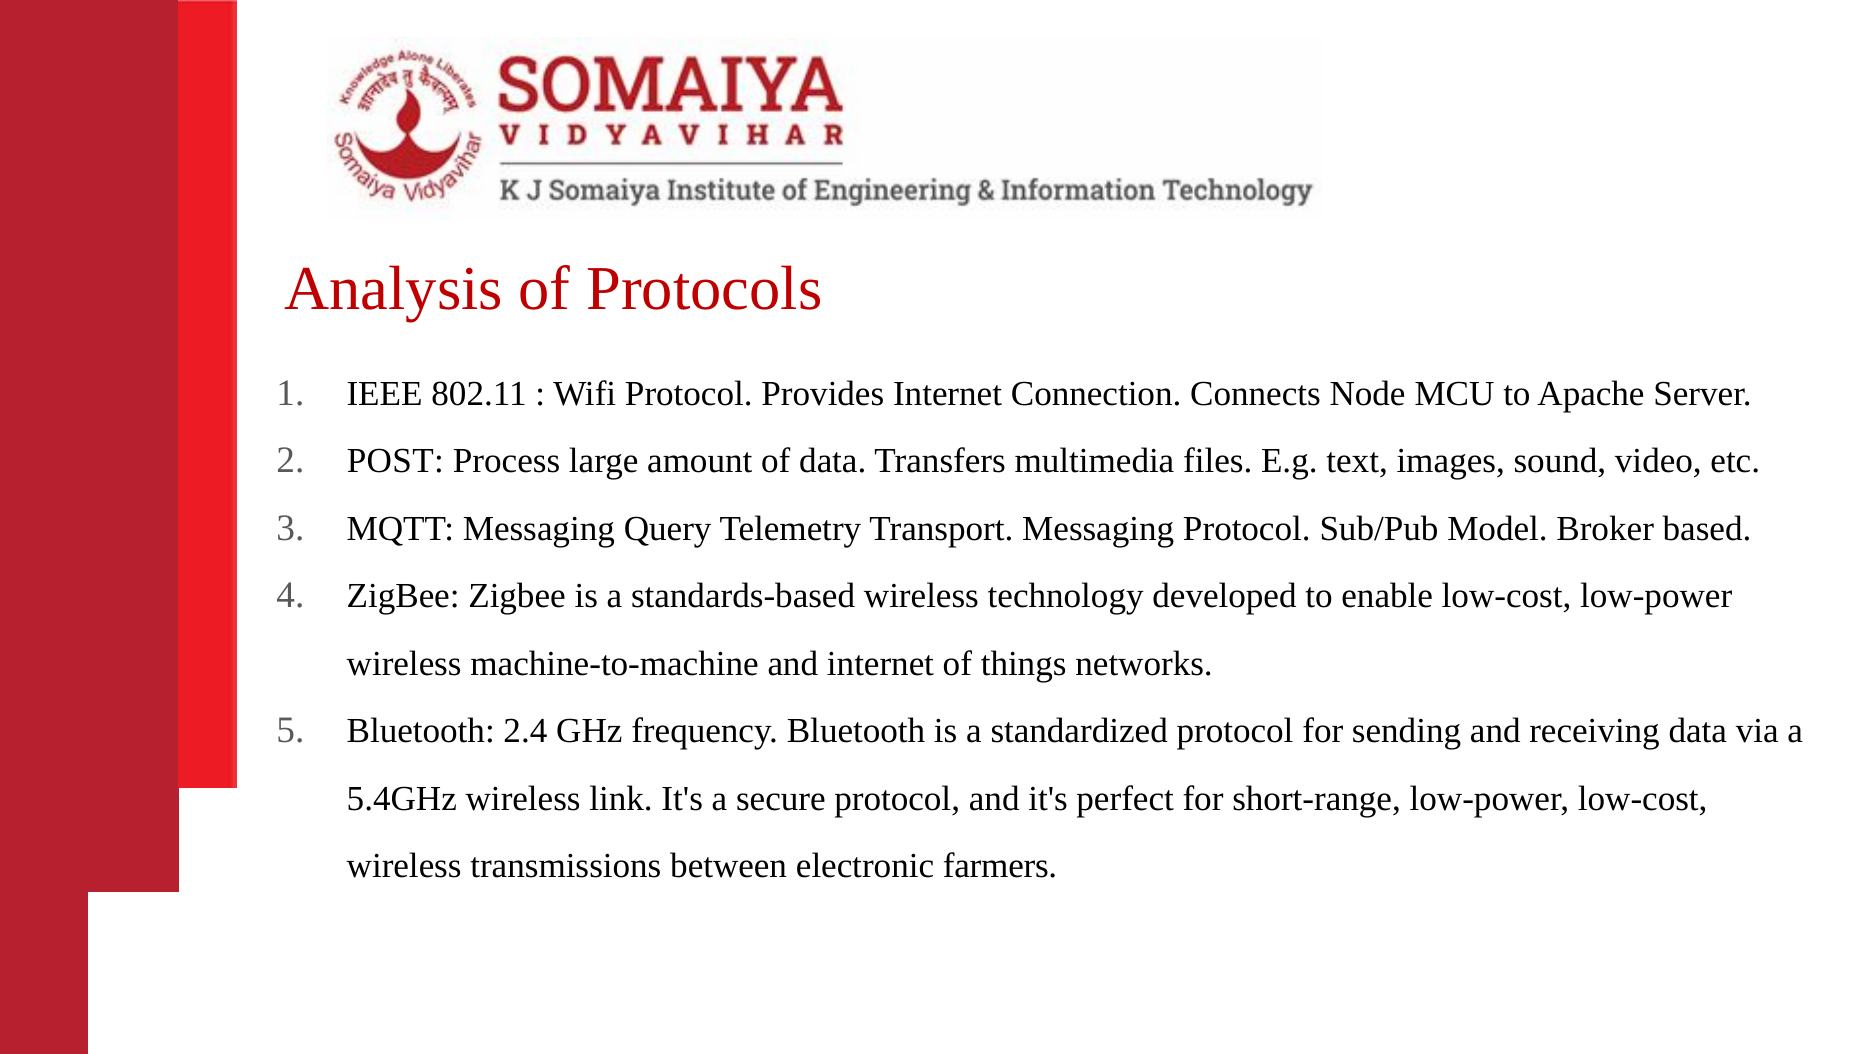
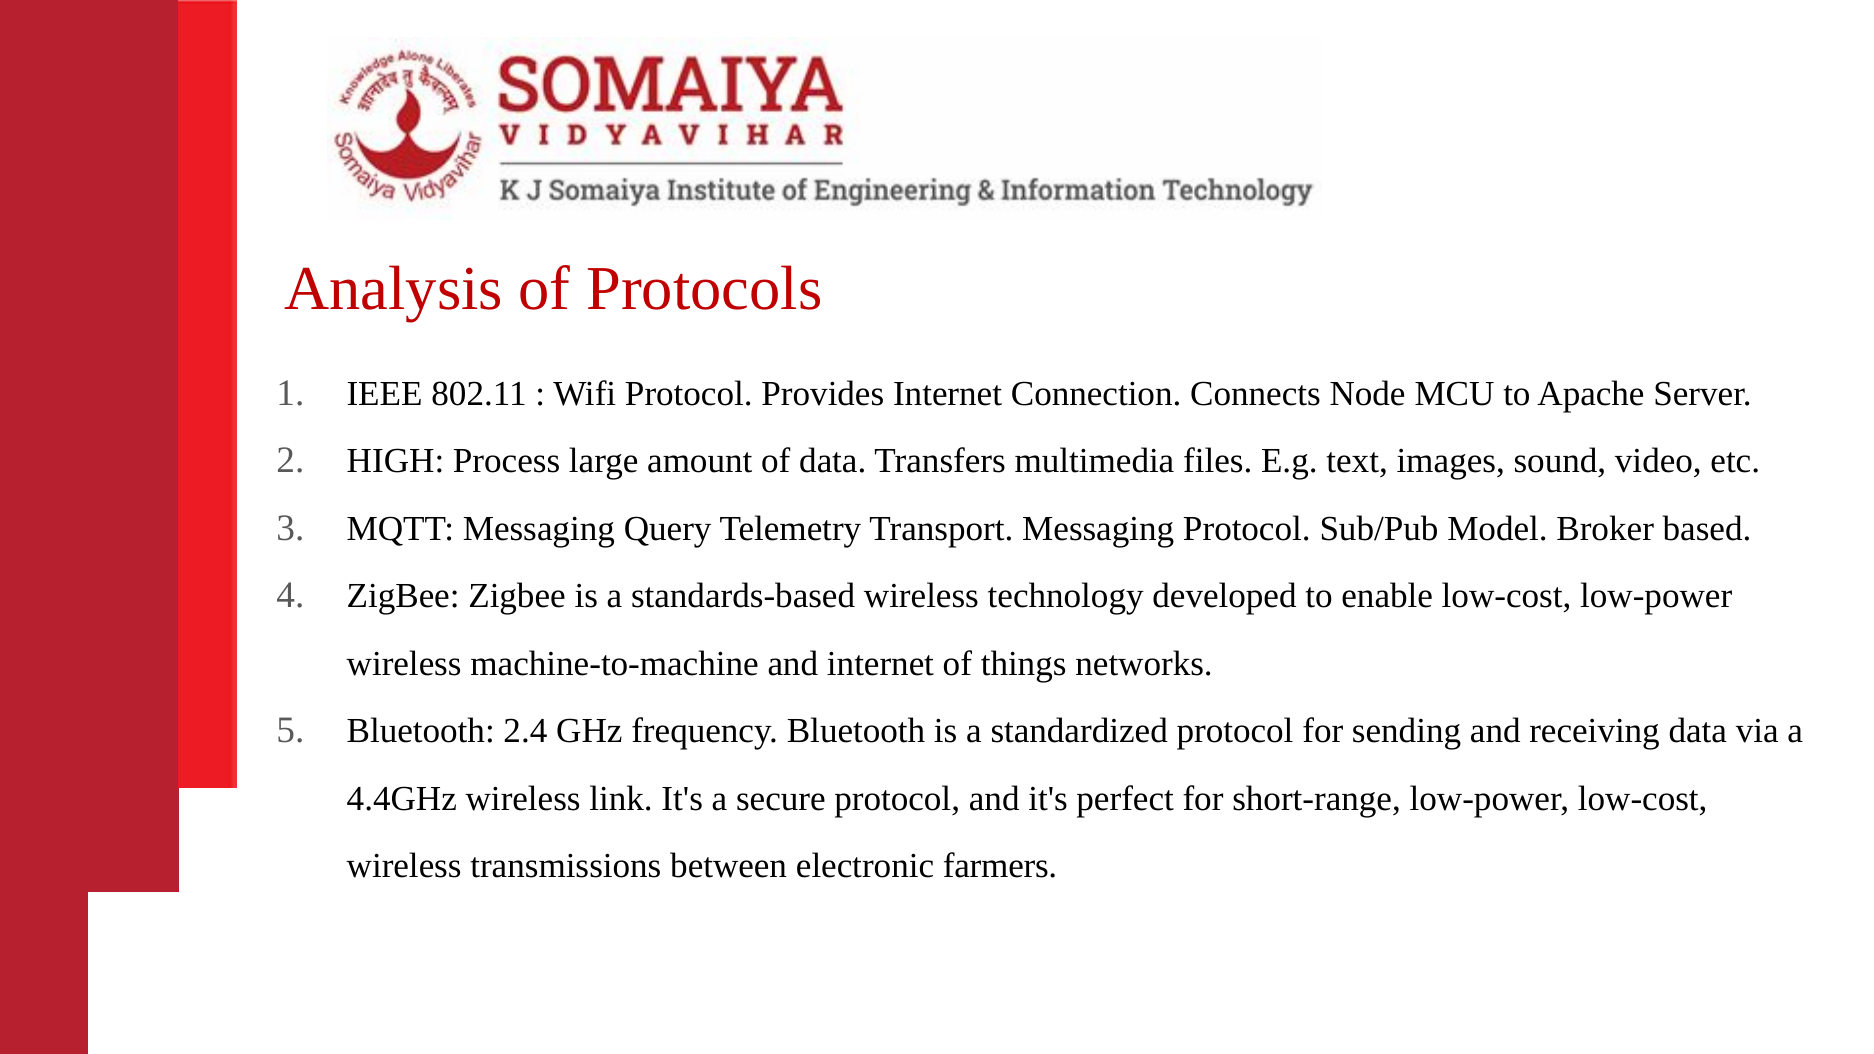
POST: POST -> HIGH
5.4GHz: 5.4GHz -> 4.4GHz
